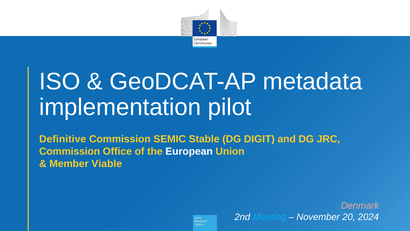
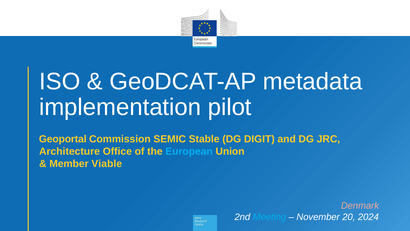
Definitive: Definitive -> Geoportal
Commission at (70, 151): Commission -> Architecture
European colour: white -> light blue
